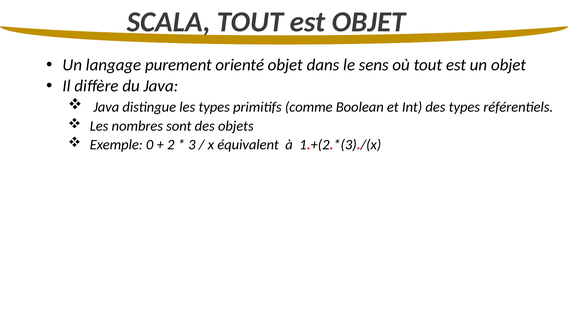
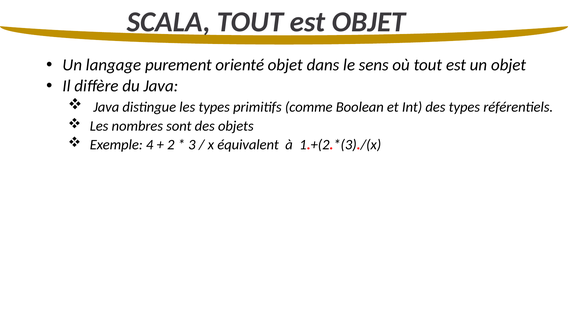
0: 0 -> 4
